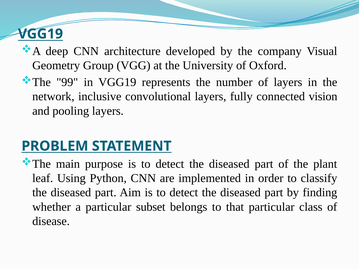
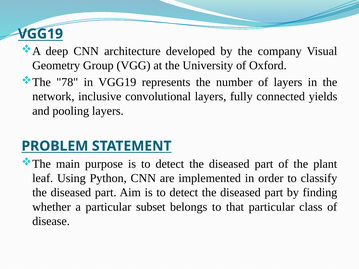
99: 99 -> 78
vision: vision -> yields
